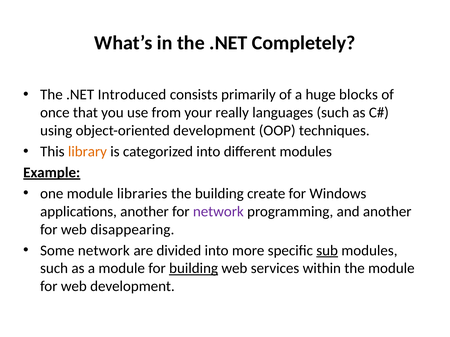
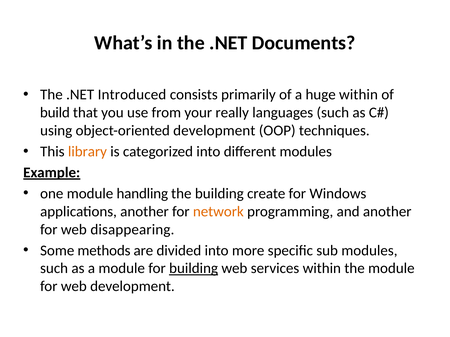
Completely: Completely -> Documents
huge blocks: blocks -> within
once: once -> build
libraries: libraries -> handling
network at (218, 212) colour: purple -> orange
Some network: network -> methods
sub underline: present -> none
